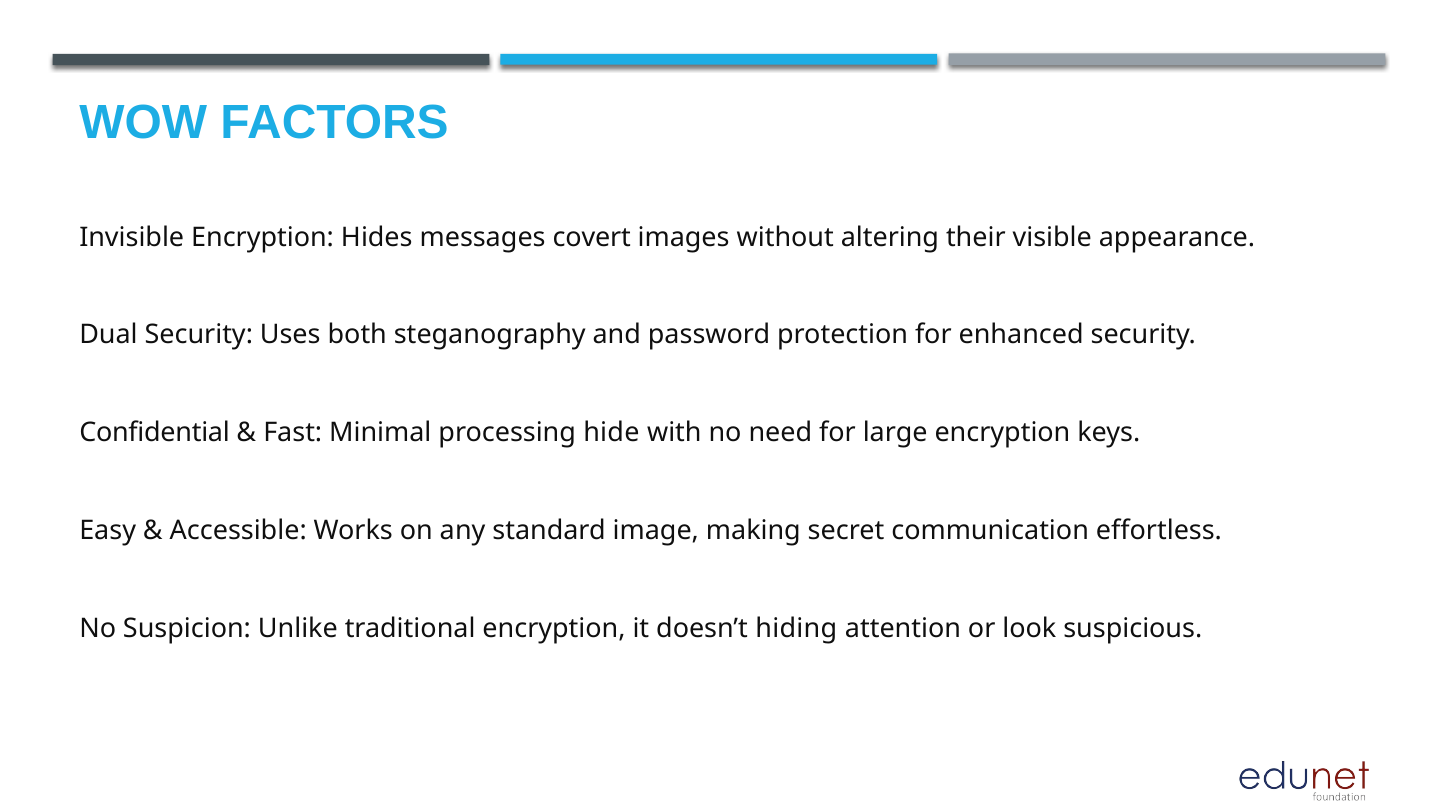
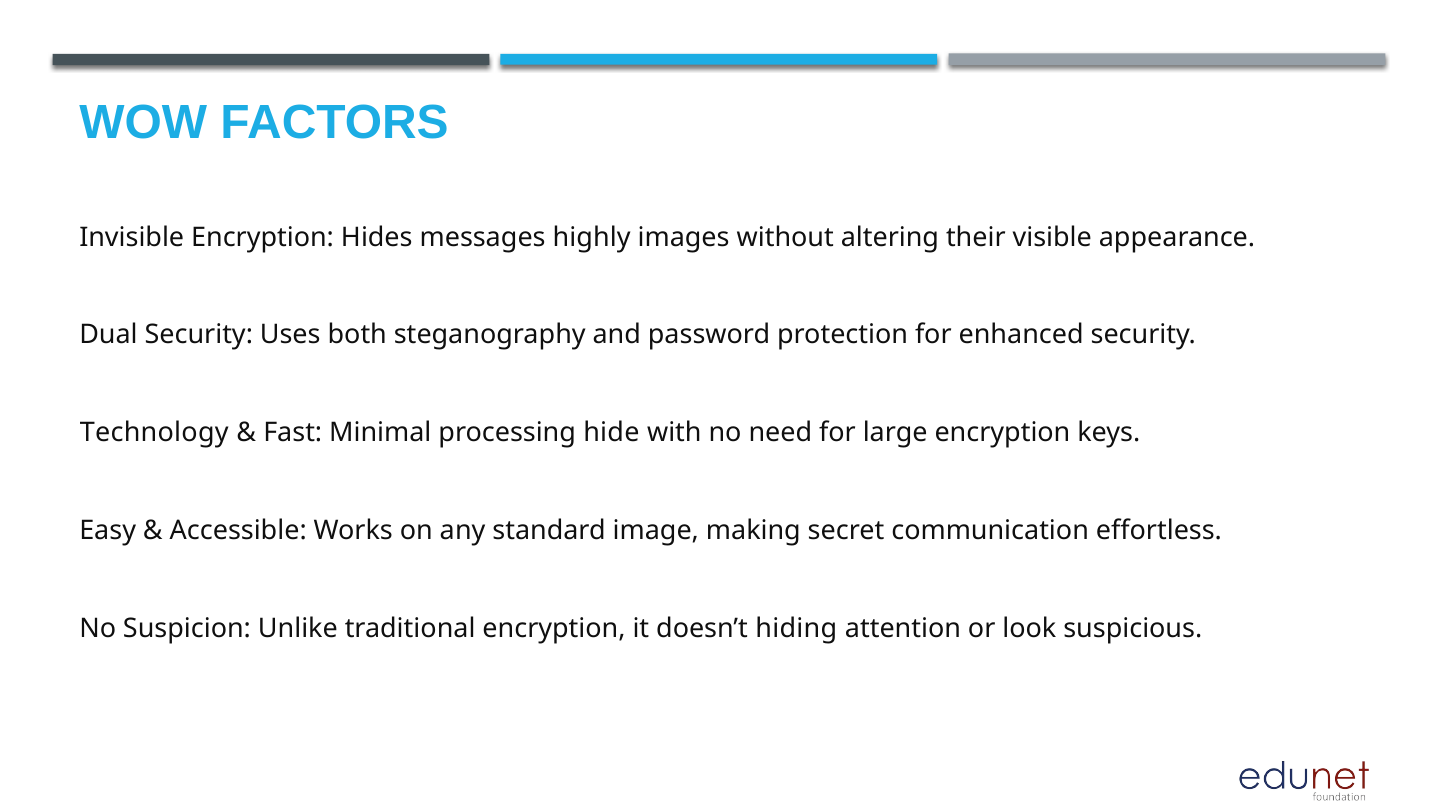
covert: covert -> highly
Confidential: Confidential -> Technology
